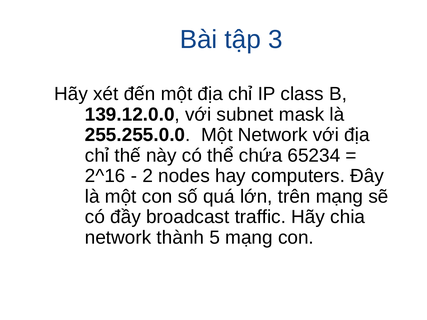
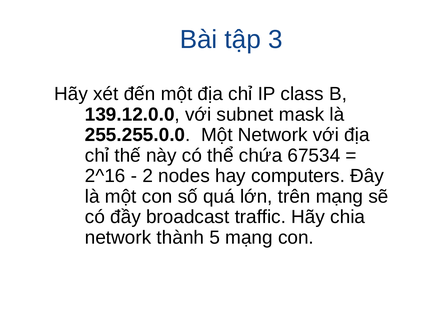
65234: 65234 -> 67534
